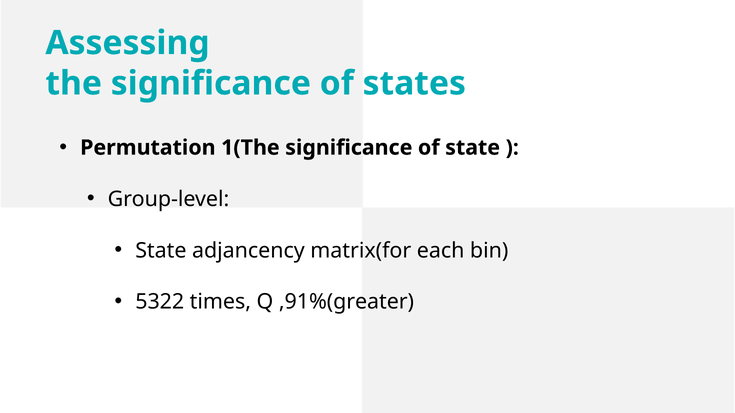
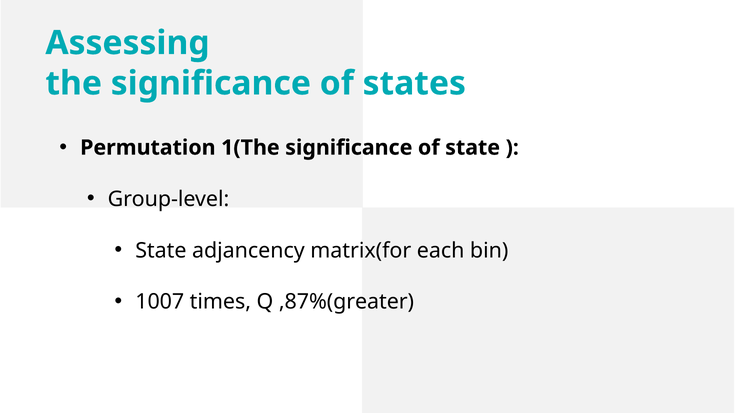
5322: 5322 -> 1007
,91%(greater: ,91%(greater -> ,87%(greater
